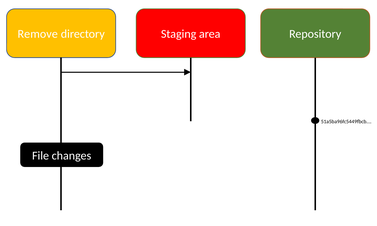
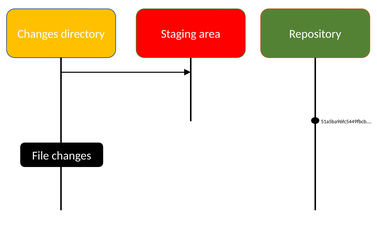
Remove at (38, 34): Remove -> Changes
